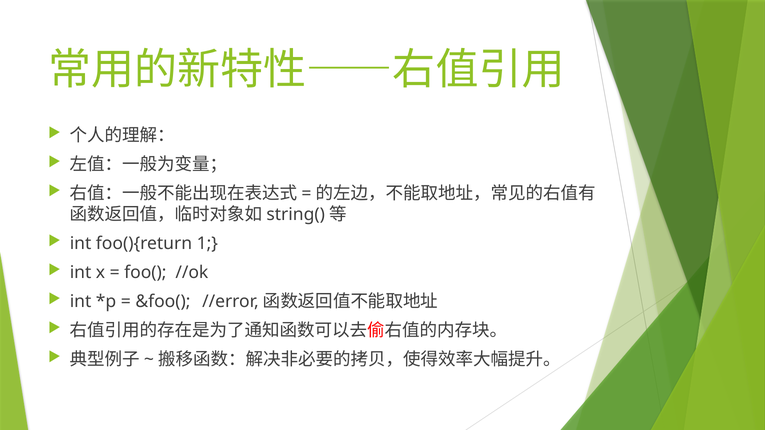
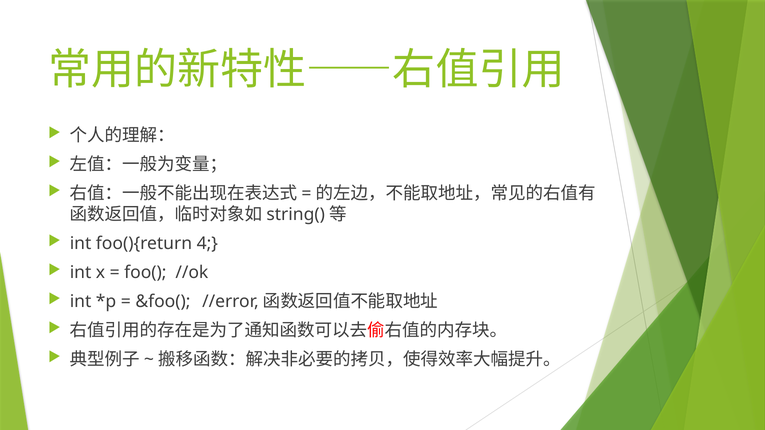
1: 1 -> 4
